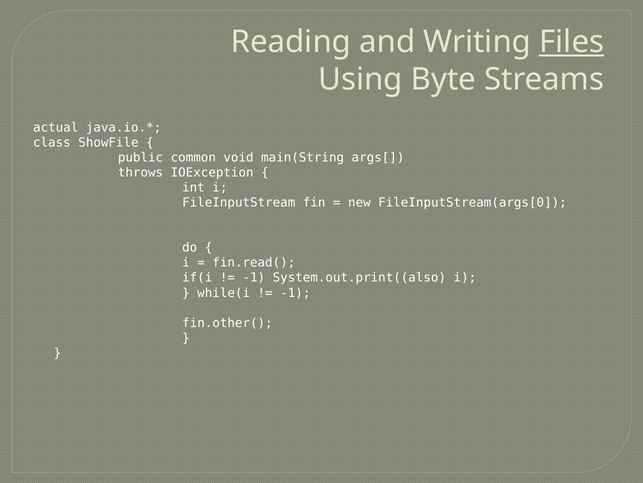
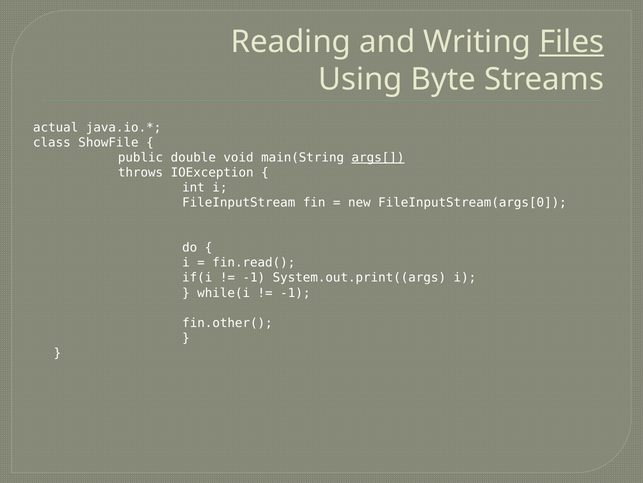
common: common -> double
args[ underline: none -> present
System.out.print((also: System.out.print((also -> System.out.print((args
